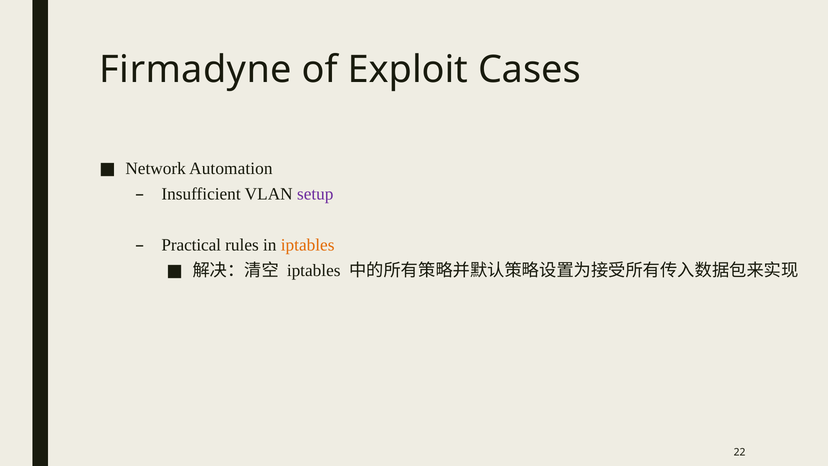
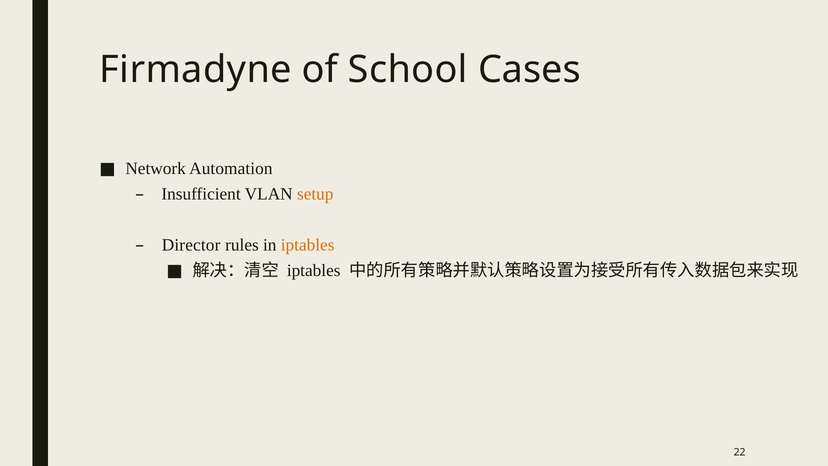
Exploit: Exploit -> School
setup colour: purple -> orange
Practical: Practical -> Director
